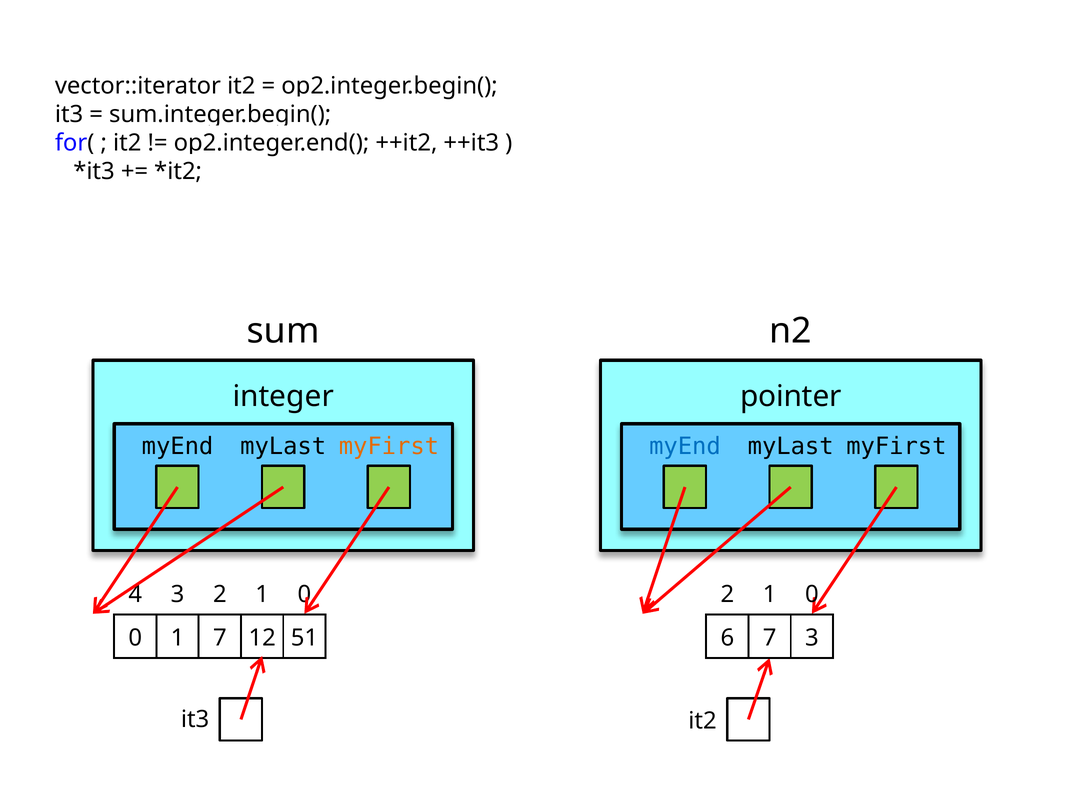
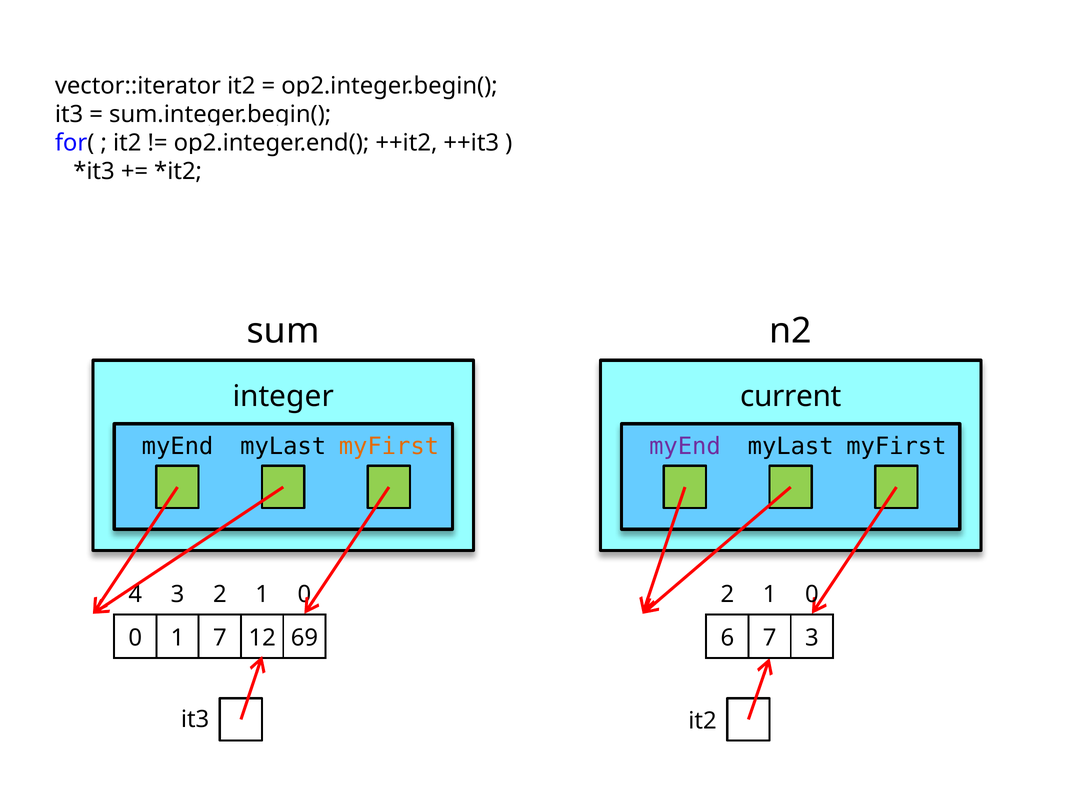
pointer: pointer -> current
myEnd at (685, 447) colour: blue -> purple
51: 51 -> 69
